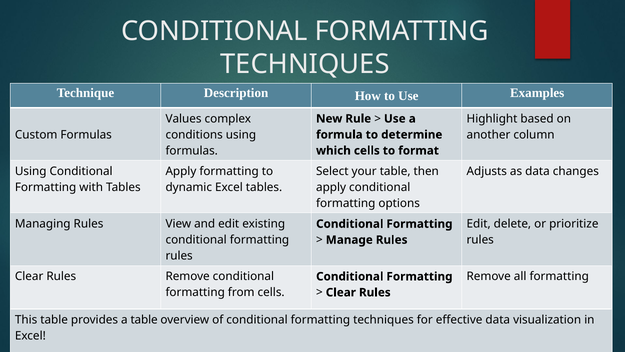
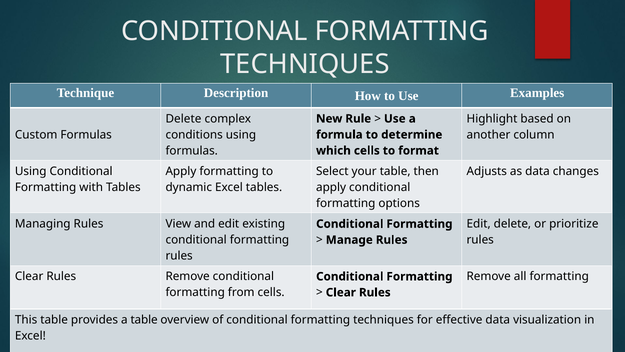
Values at (184, 119): Values -> Delete
